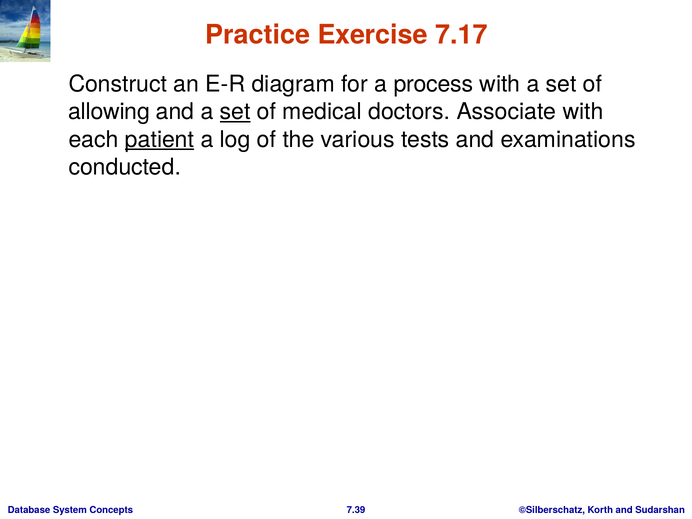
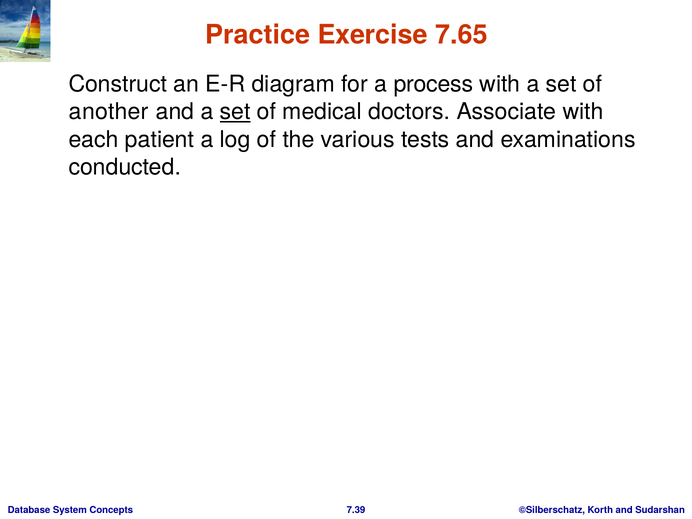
7.17: 7.17 -> 7.65
allowing: allowing -> another
patient underline: present -> none
